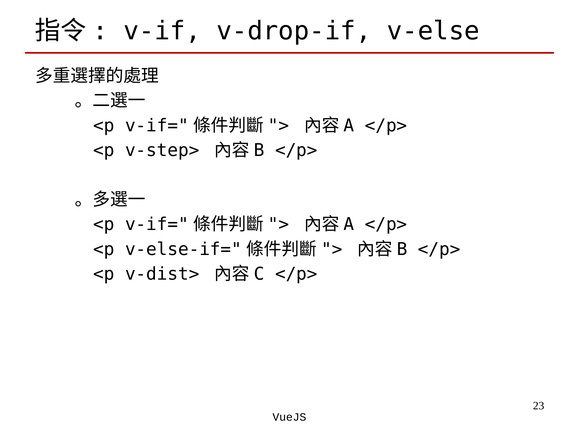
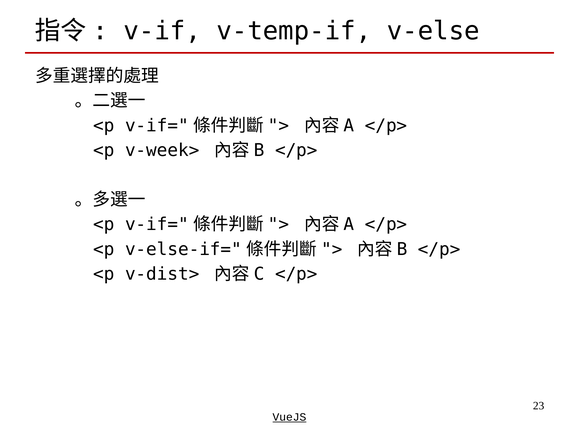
v-drop-if: v-drop-if -> v-temp-if
v-step>: v-step> -> v-week>
VueJS underline: none -> present
